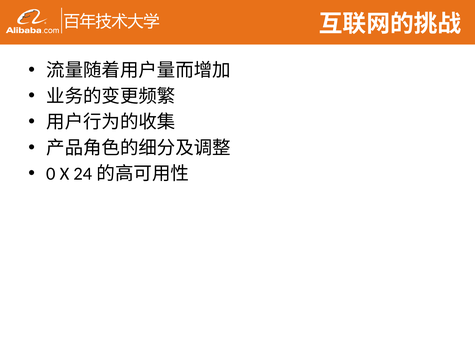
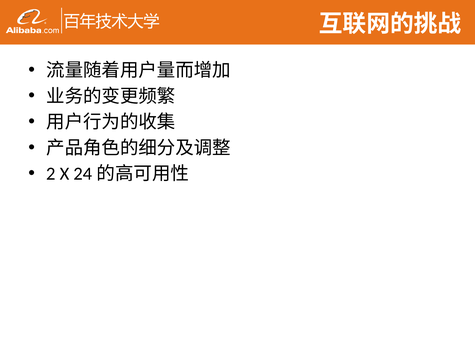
0: 0 -> 2
